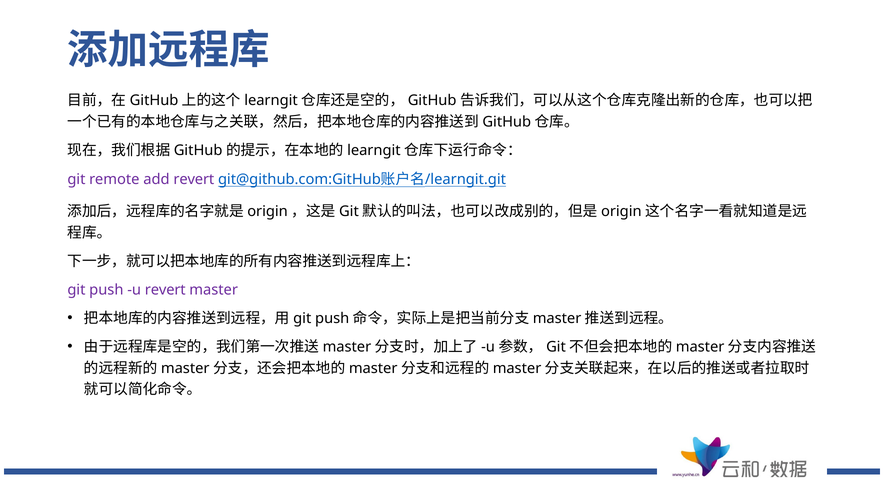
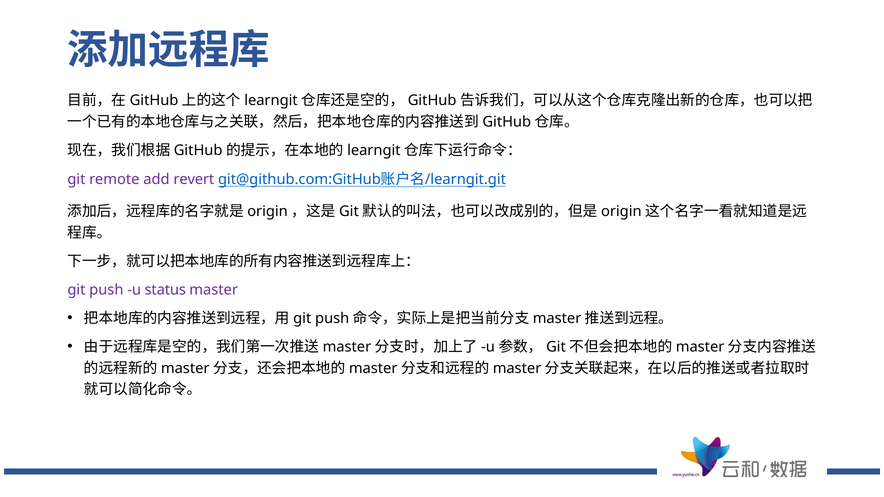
u revert: revert -> status
